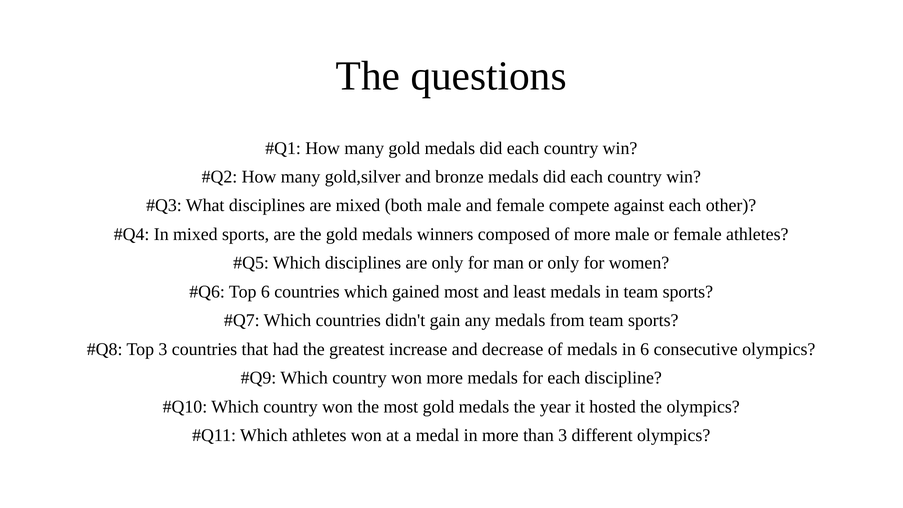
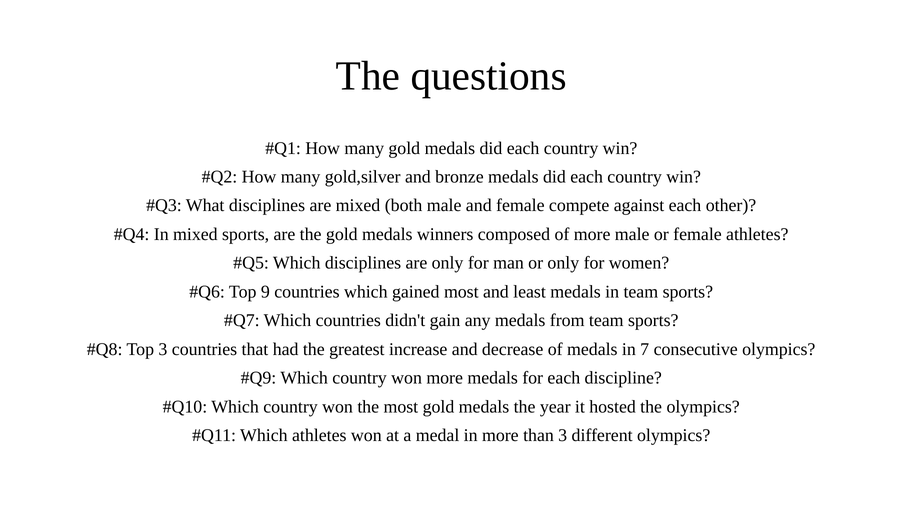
Top 6: 6 -> 9
in 6: 6 -> 7
